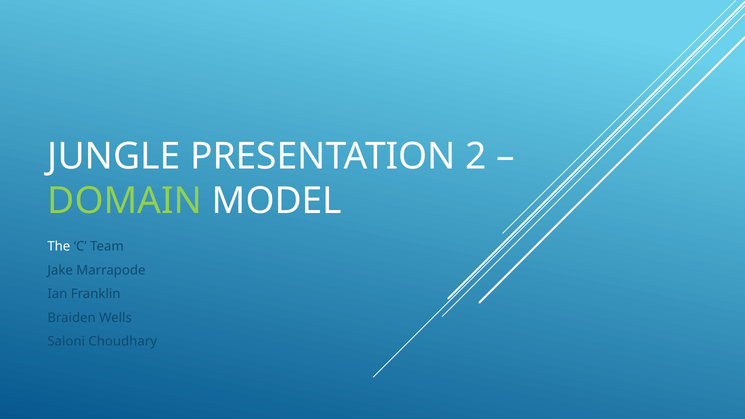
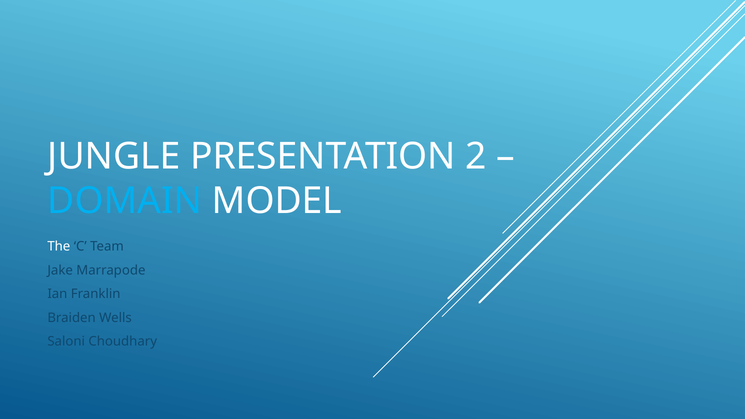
DOMAIN colour: light green -> light blue
